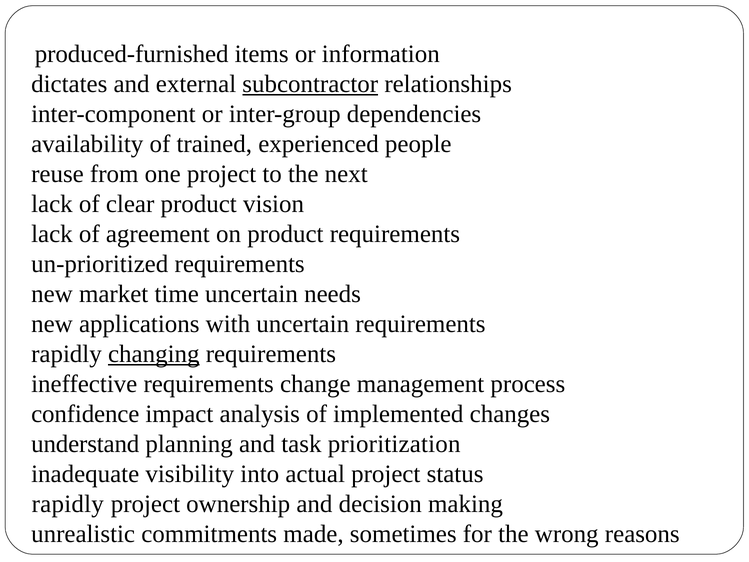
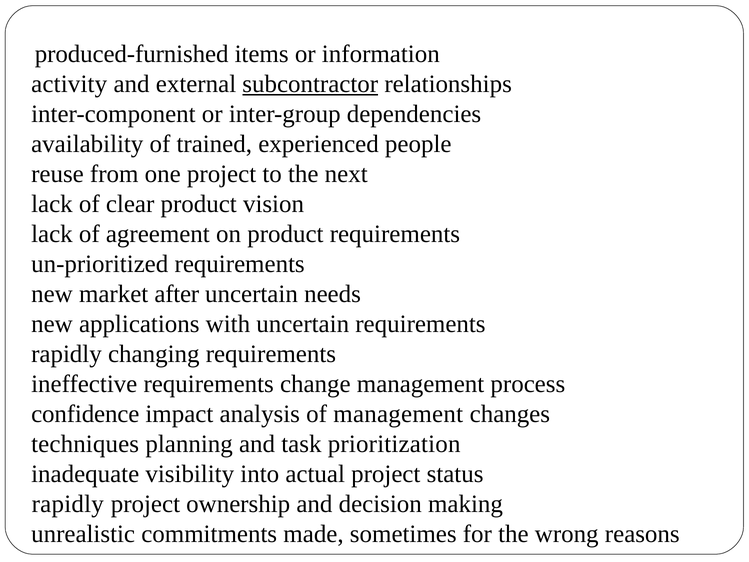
dictates: dictates -> activity
time: time -> after
changing underline: present -> none
of implemented: implemented -> management
understand: understand -> techniques
